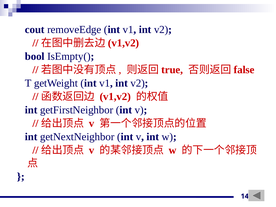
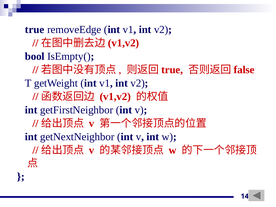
cout at (35, 29): cout -> true
